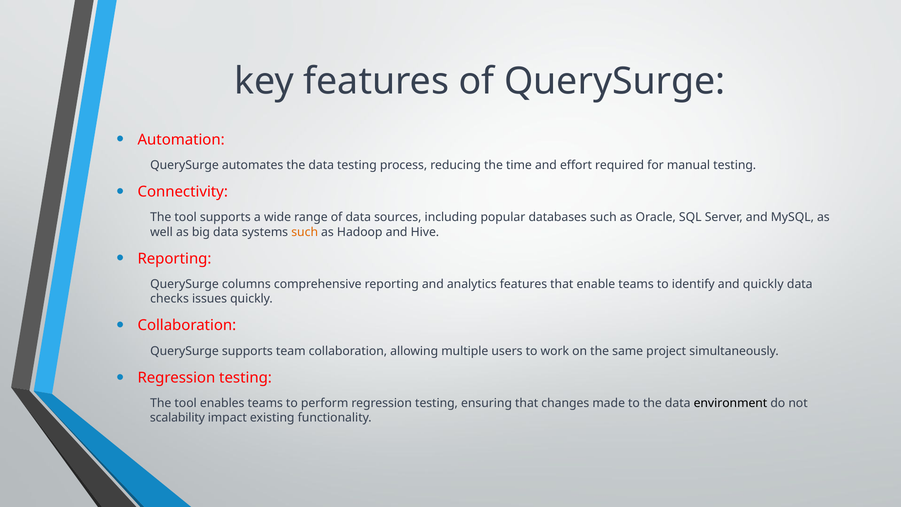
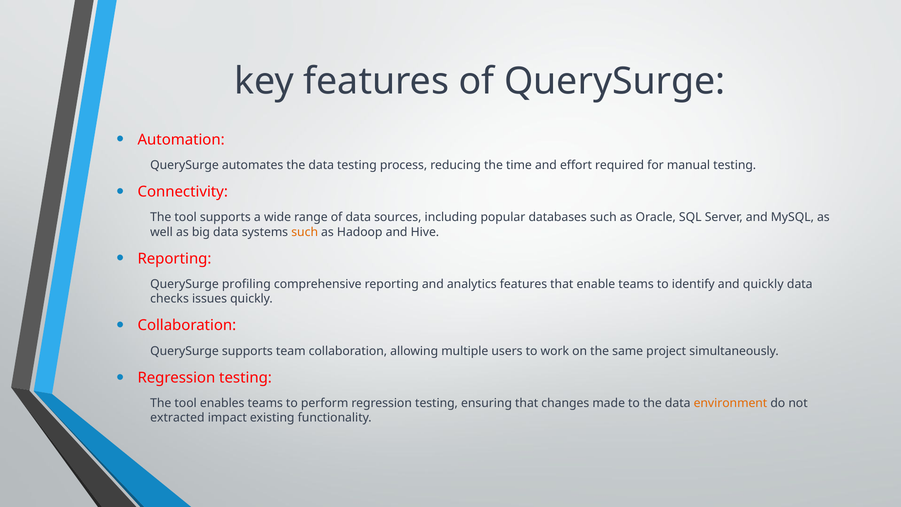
columns: columns -> profiling
environment colour: black -> orange
scalability: scalability -> extracted
